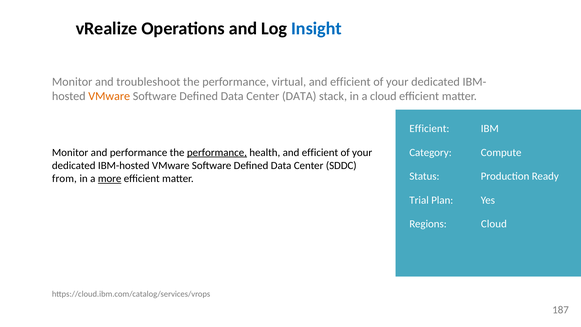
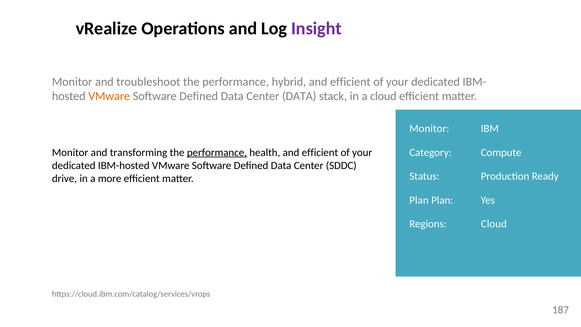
Insight colour: blue -> purple
virtual: virtual -> hybrid
Efficient at (429, 129): Efficient -> Monitor
and performance: performance -> transforming
from: from -> drive
more underline: present -> none
Trial at (419, 200): Trial -> Plan
